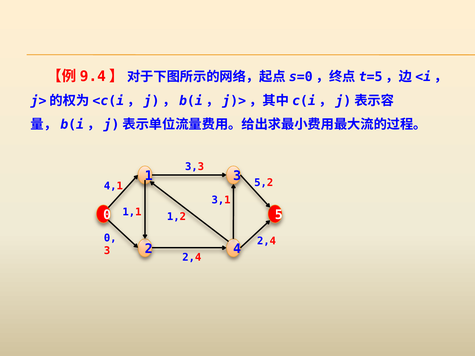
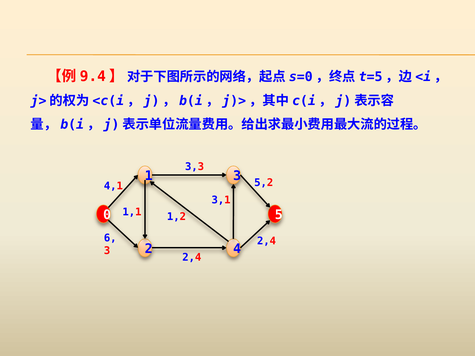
0 at (110, 238): 0 -> 6
